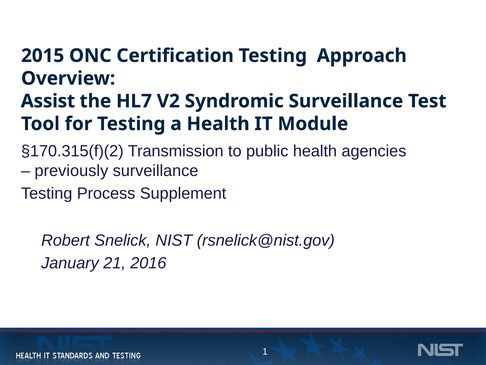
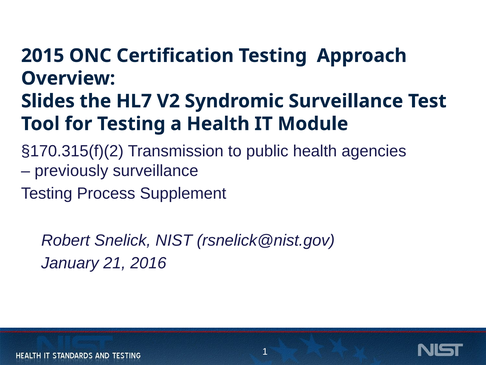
Assist: Assist -> Slides
